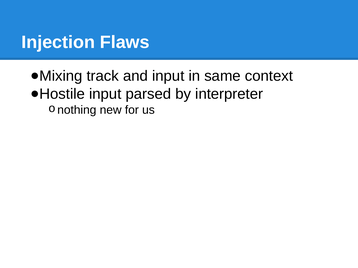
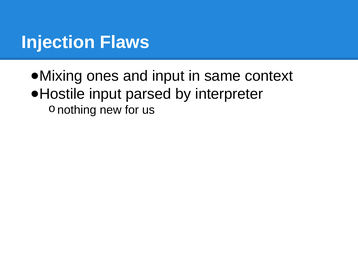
track: track -> ones
